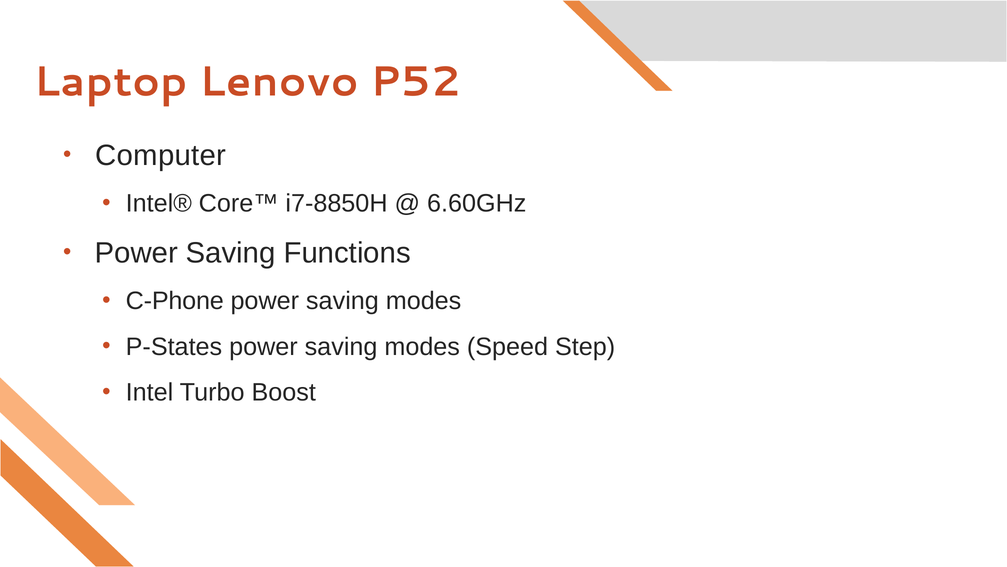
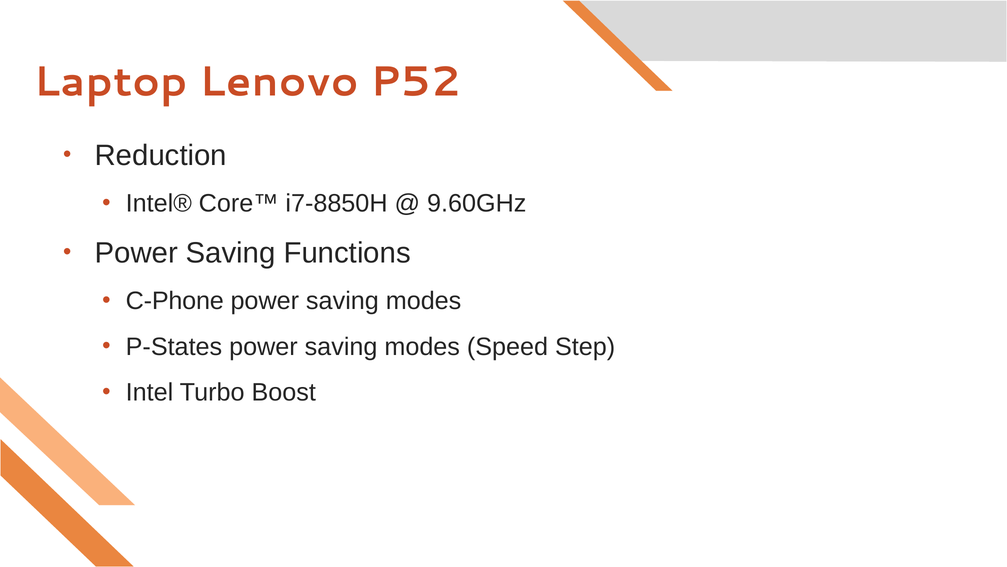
Computer: Computer -> Reduction
6.60GHz: 6.60GHz -> 9.60GHz
